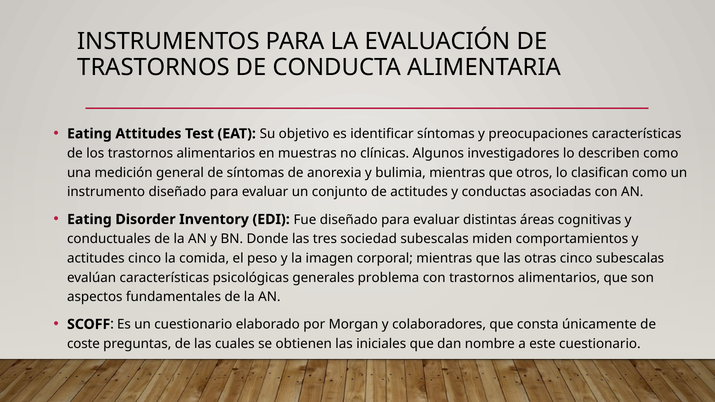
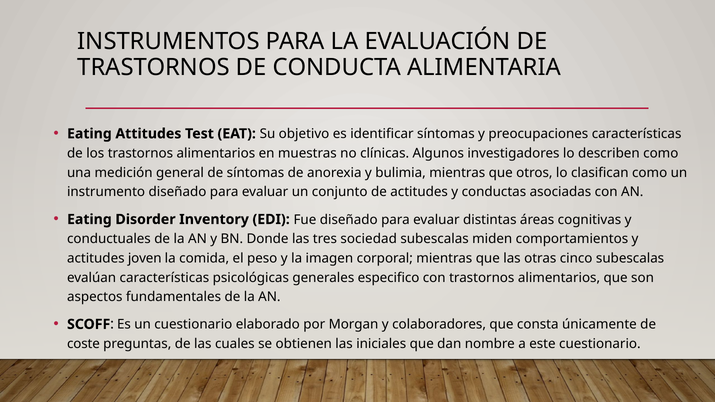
actitudes cinco: cinco -> joven
problema: problema -> especifico
